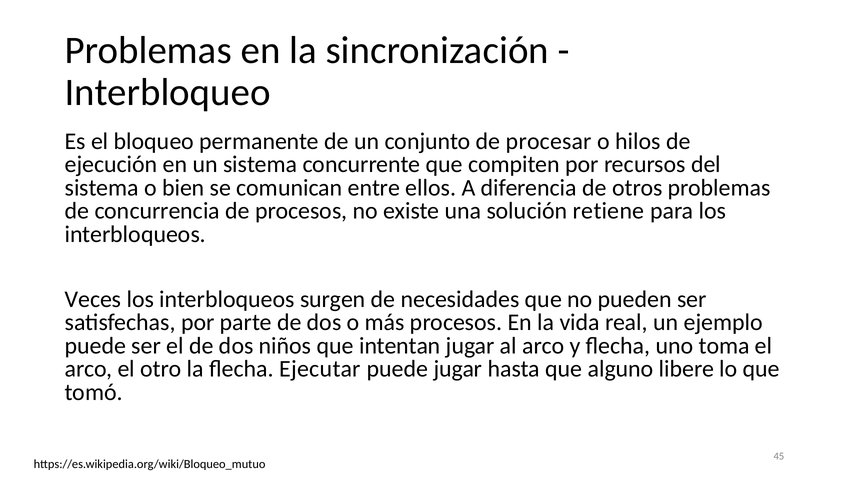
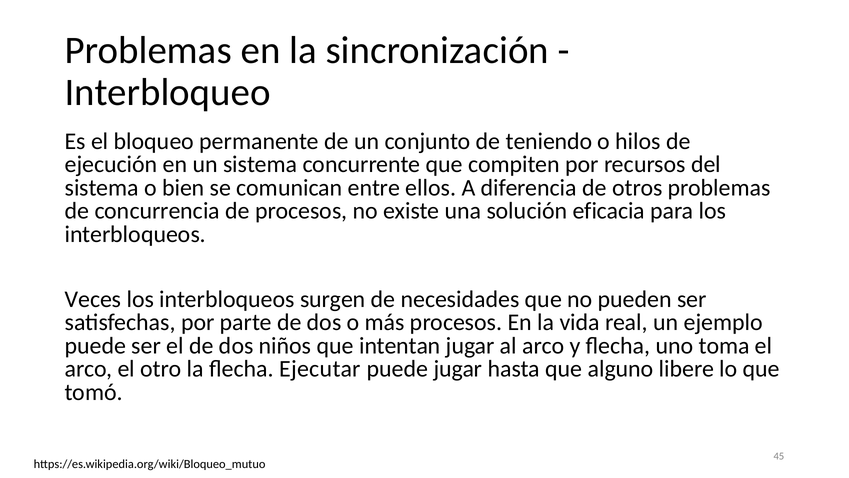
procesar: procesar -> teniendo
retiene: retiene -> eficacia
